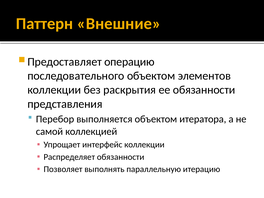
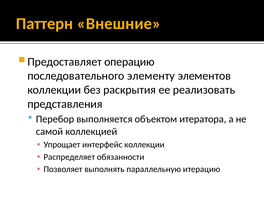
последовательного объектом: объектом -> элементу
ее обязанности: обязанности -> реализовать
